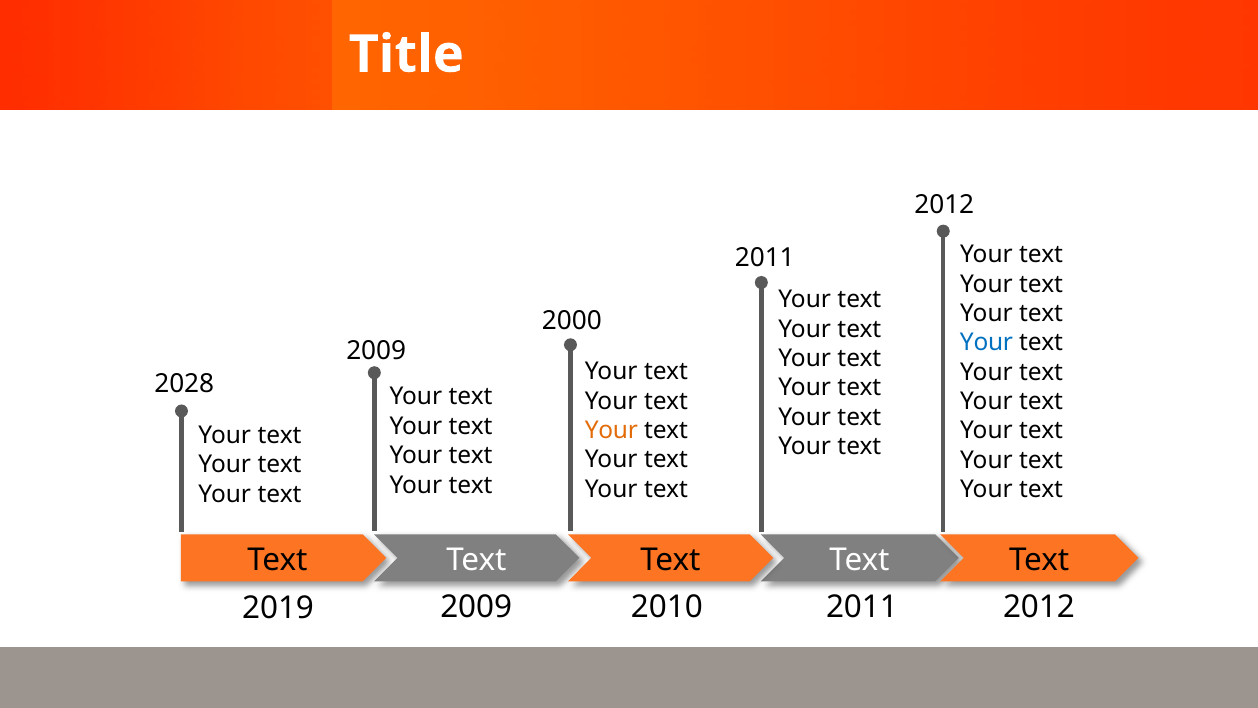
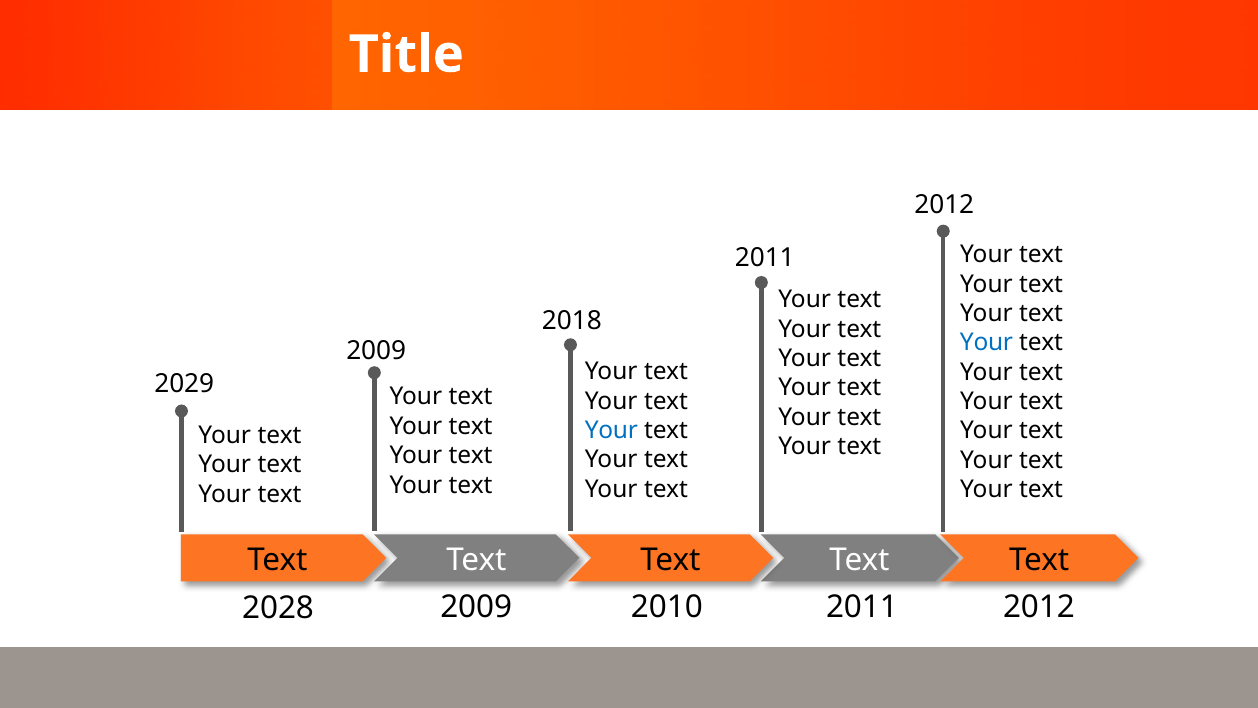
2000: 2000 -> 2018
2028: 2028 -> 2029
Your at (611, 430) colour: orange -> blue
2019: 2019 -> 2028
